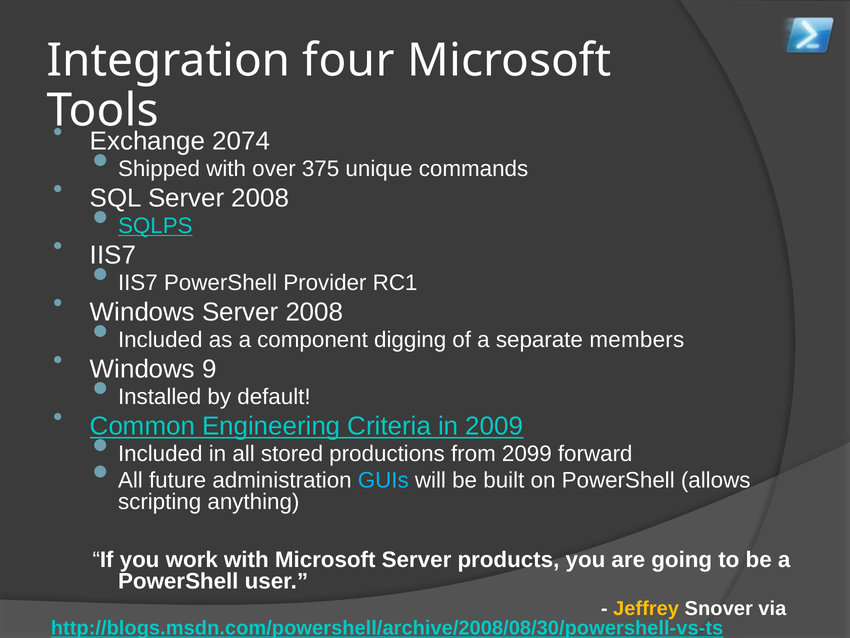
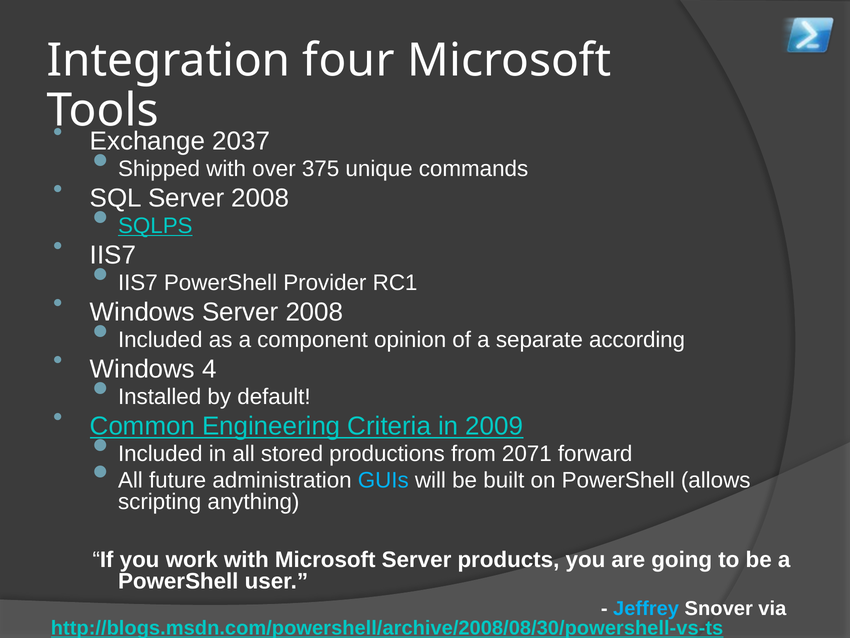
2074: 2074 -> 2037
digging: digging -> opinion
members: members -> according
9: 9 -> 4
2099: 2099 -> 2071
Jeffrey colour: yellow -> light blue
